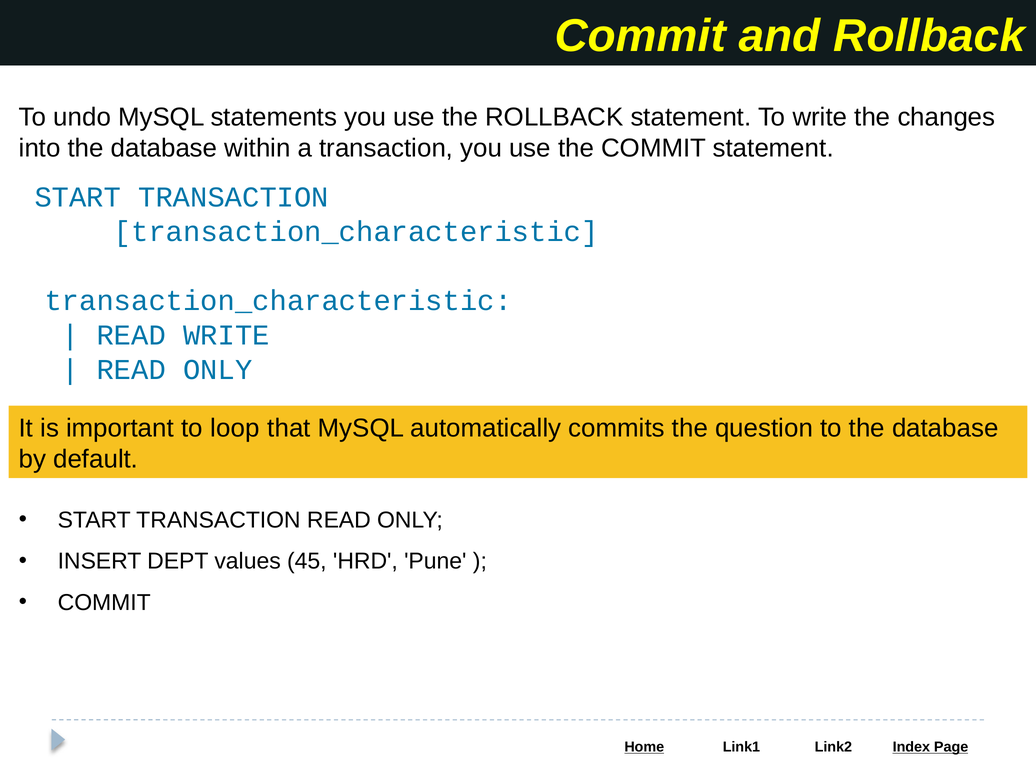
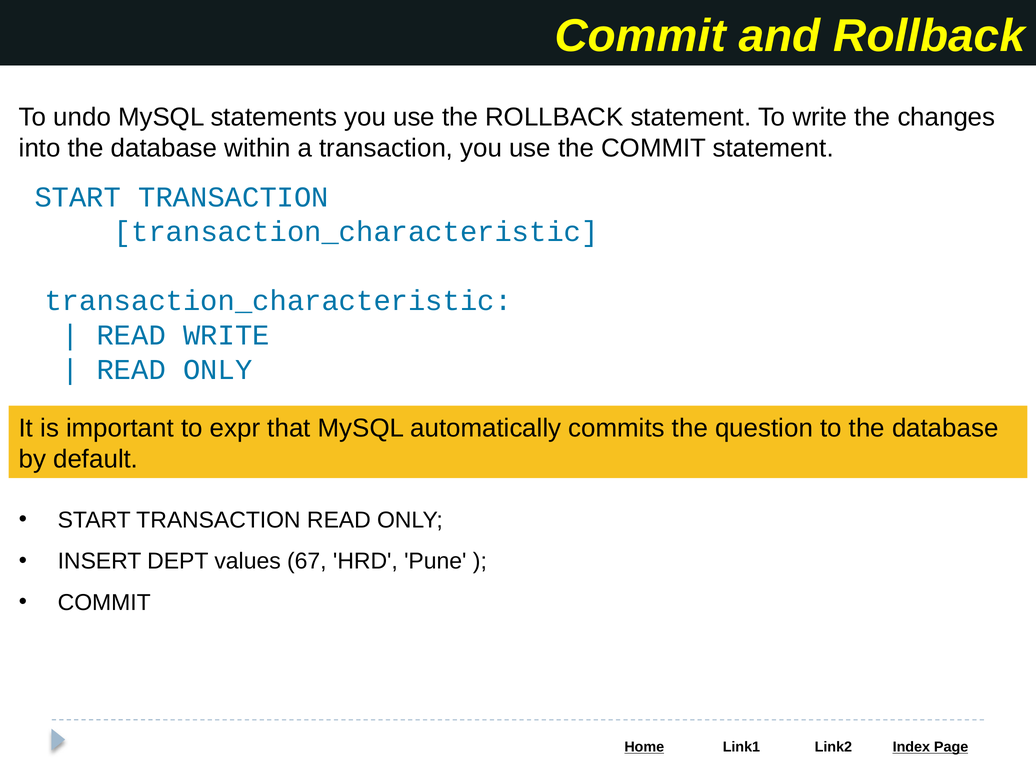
loop: loop -> expr
45: 45 -> 67
